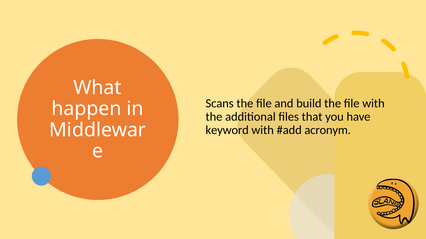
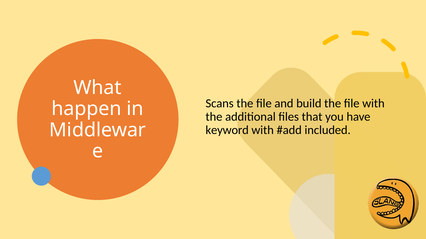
acronym: acronym -> included
